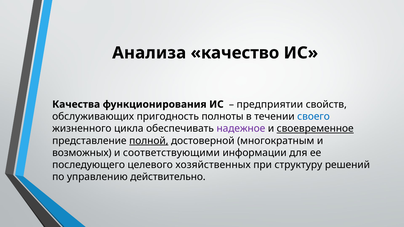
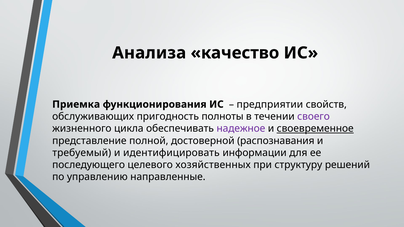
Качества: Качества -> Приемка
своего colour: blue -> purple
полной underline: present -> none
многократным: многократным -> распознавания
возможных: возможных -> требуемый
соответствующими: соответствующими -> идентифицировать
действительно: действительно -> направленные
